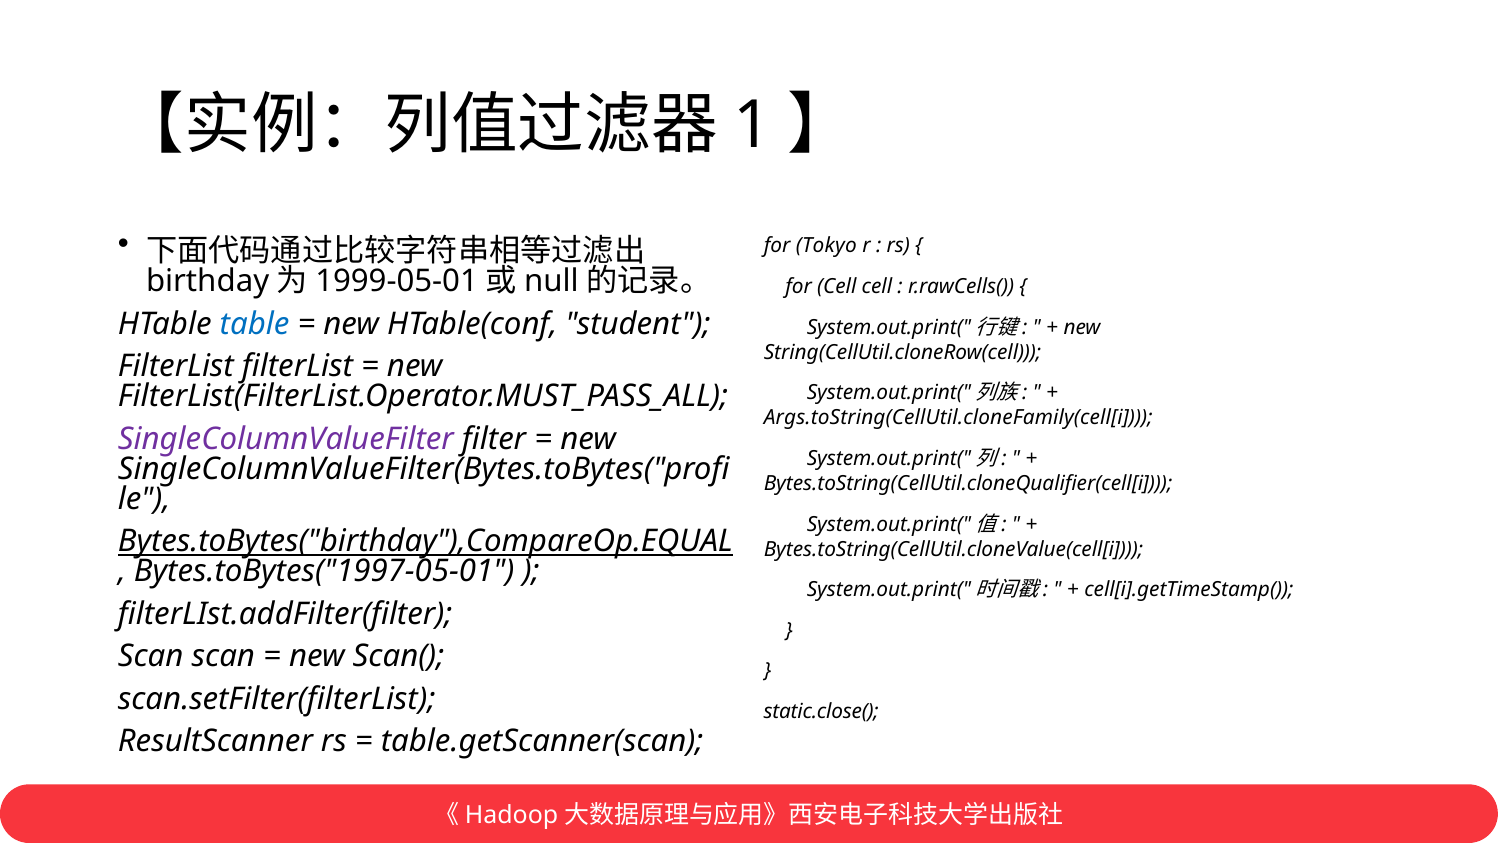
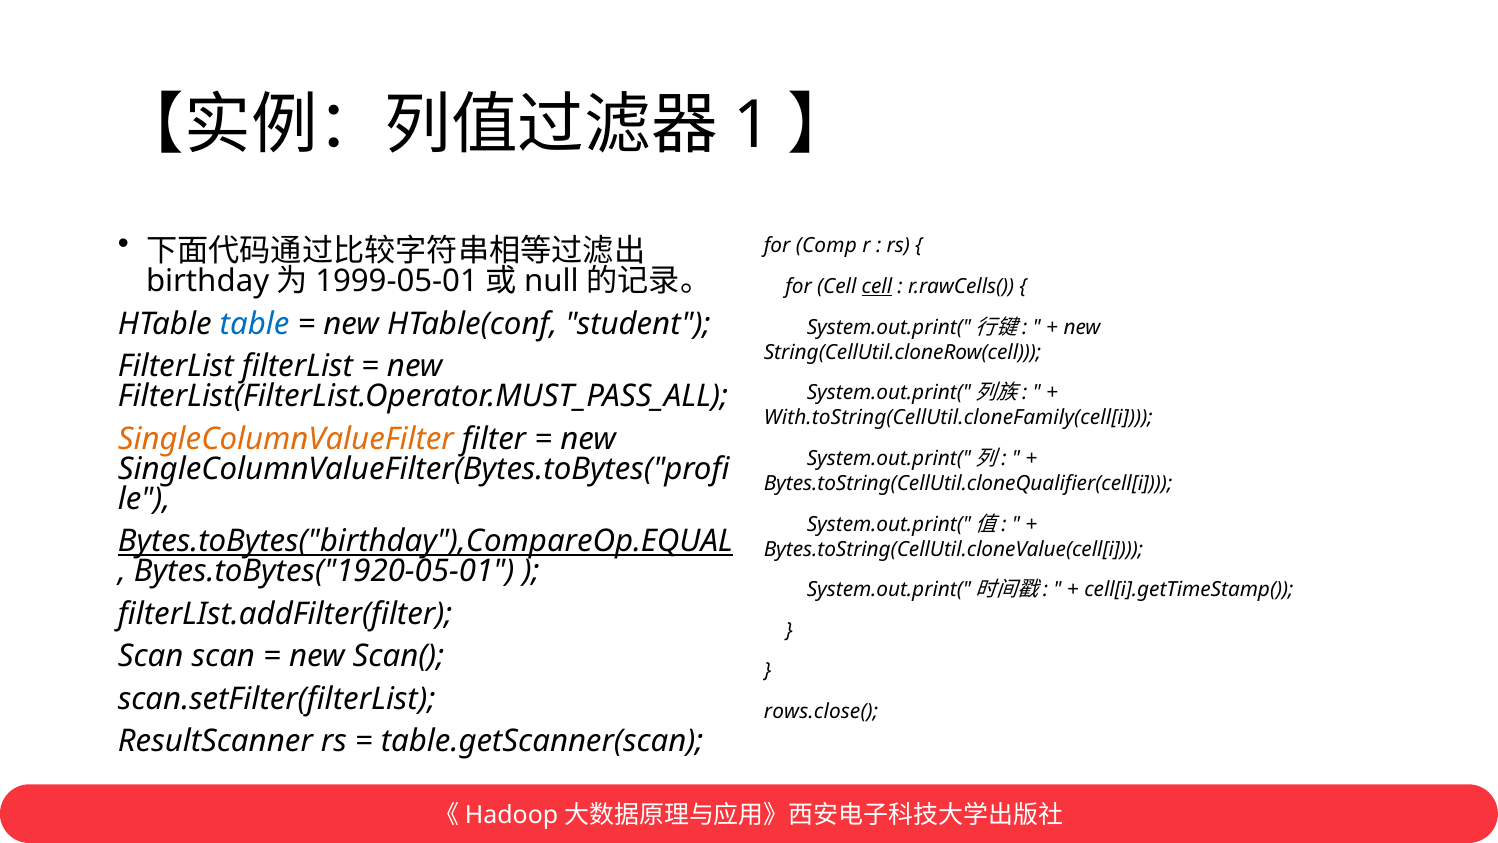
Tokyo: Tokyo -> Comp
cell at (877, 286) underline: none -> present
Args.toString(CellUtil.cloneFamily(cell[i: Args.toString(CellUtil.cloneFamily(cell[i -> With.toString(CellUtil.cloneFamily(cell[i
SingleColumnValueFilter colour: purple -> orange
Bytes.toBytes("1997-05-01: Bytes.toBytes("1997-05-01 -> Bytes.toBytes("1920-05-01
static.close(: static.close( -> rows.close(
